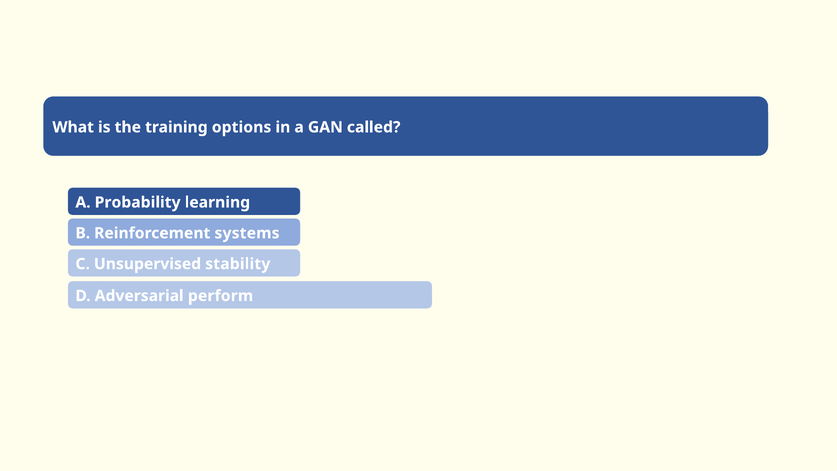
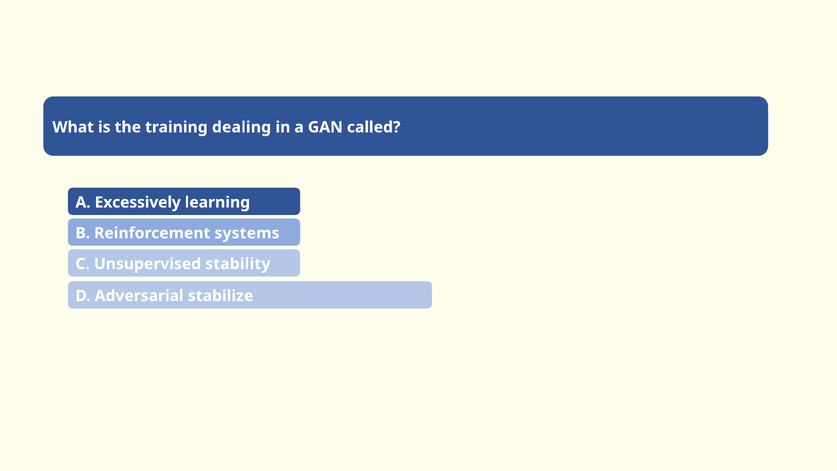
options: options -> dealing
Probability: Probability -> Excessively
perform: perform -> stabilize
